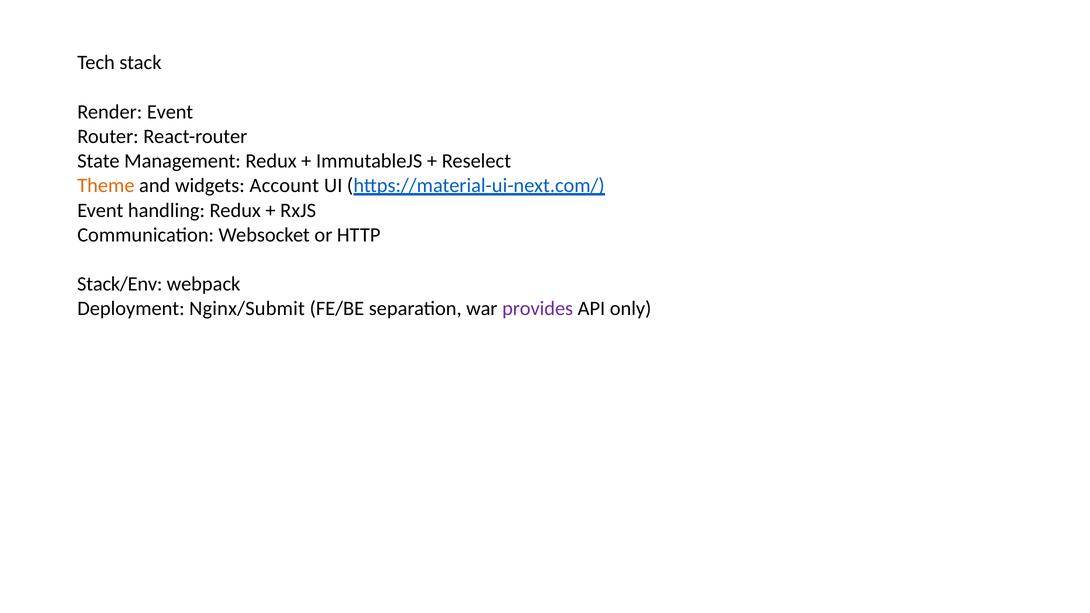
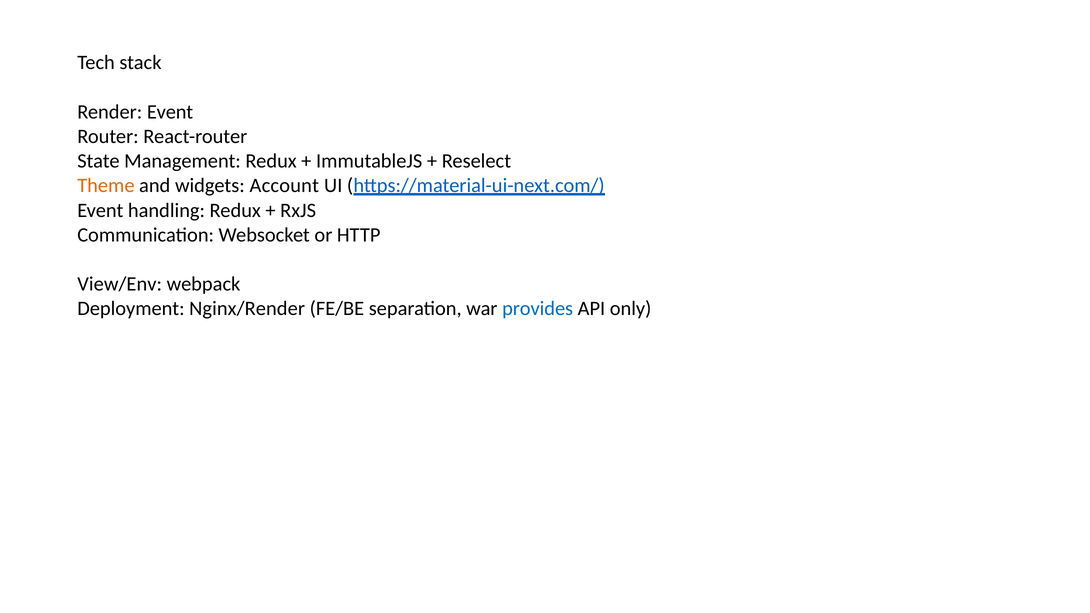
Stack/Env: Stack/Env -> View/Env
Nginx/Submit: Nginx/Submit -> Nginx/Render
provides colour: purple -> blue
